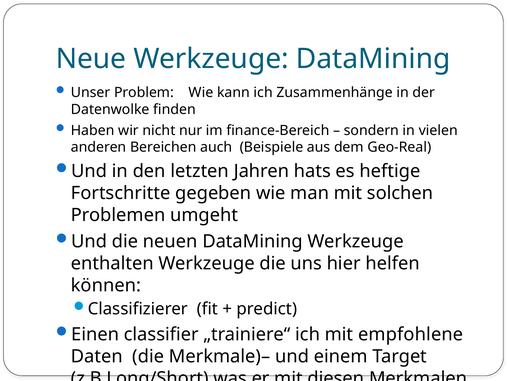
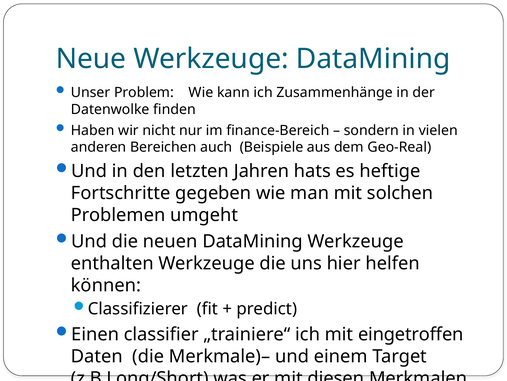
empfohlene: empfohlene -> eingetroffen
